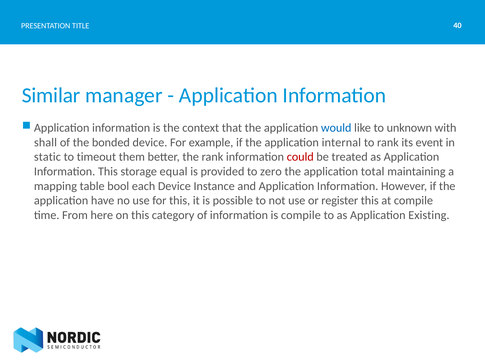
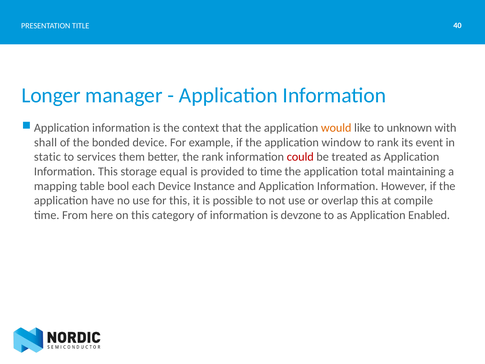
Similar: Similar -> Longer
would colour: blue -> orange
internal: internal -> window
timeout: timeout -> services
to zero: zero -> time
register: register -> overlap
is compile: compile -> devzone
Existing: Existing -> Enabled
